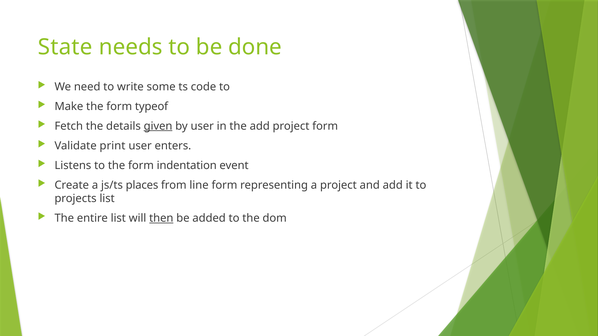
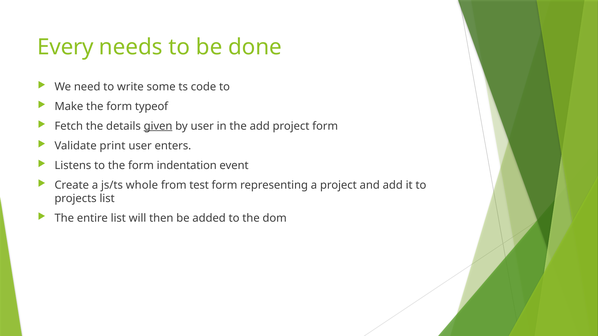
State: State -> Every
places: places -> whole
line: line -> test
then underline: present -> none
